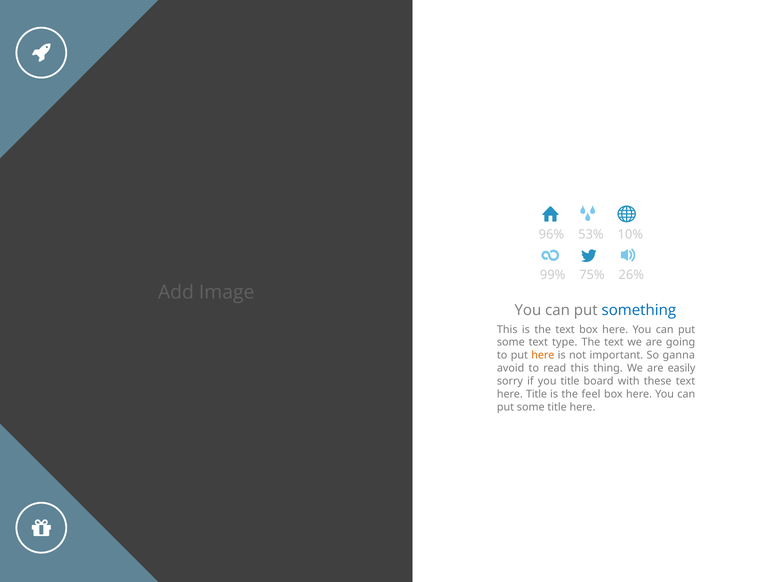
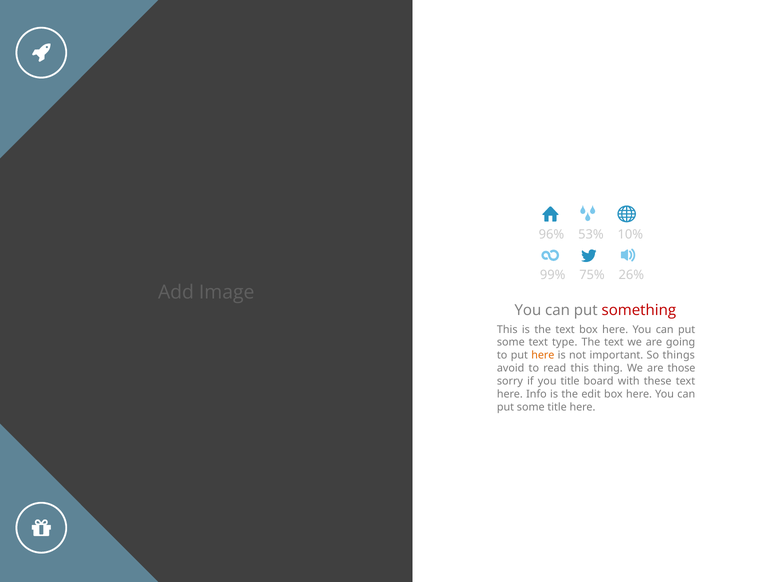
something colour: blue -> red
ganna: ganna -> things
easily: easily -> those
here Title: Title -> Info
feel: feel -> edit
